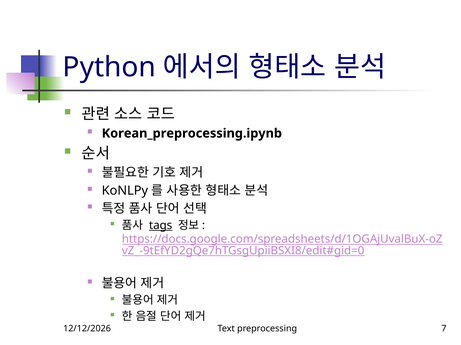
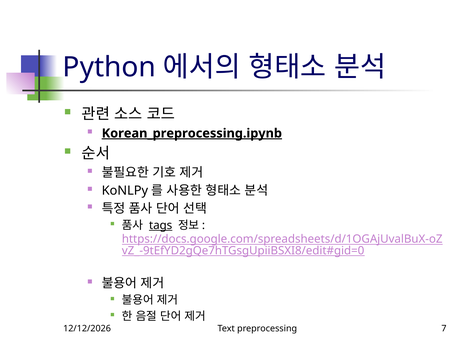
Korean_preprocessing.ipynb underline: none -> present
